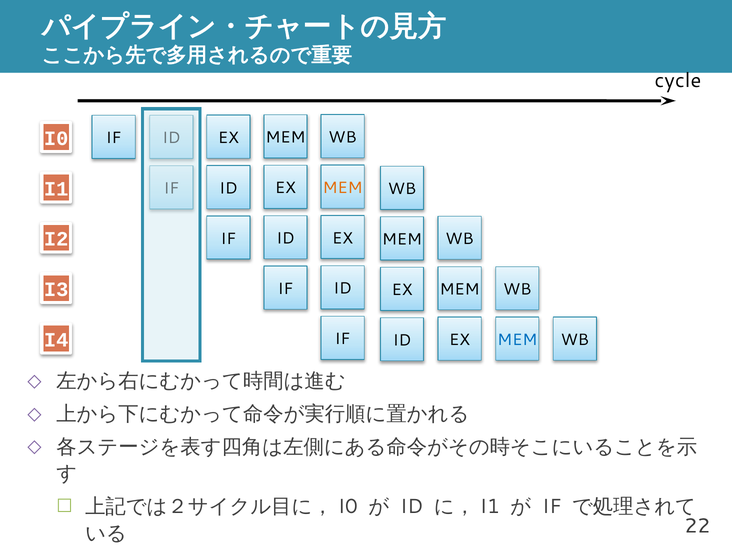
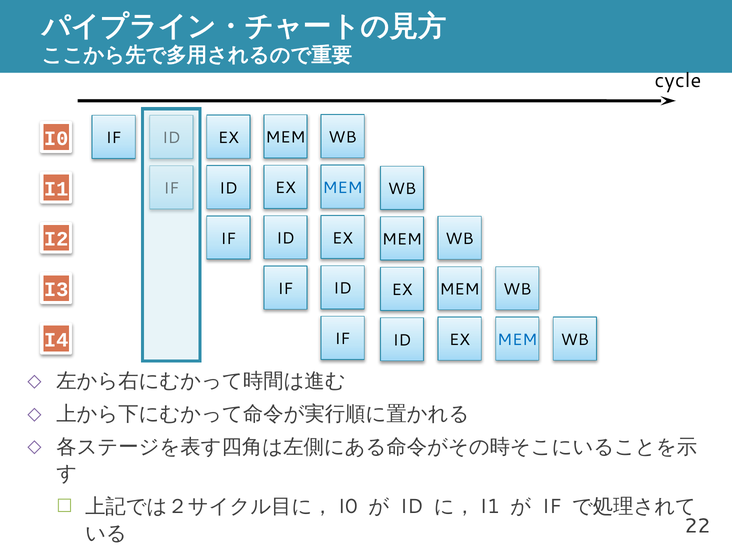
MEM at (342, 188) colour: orange -> blue
